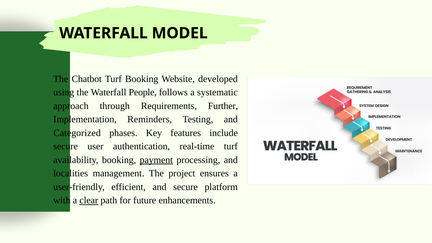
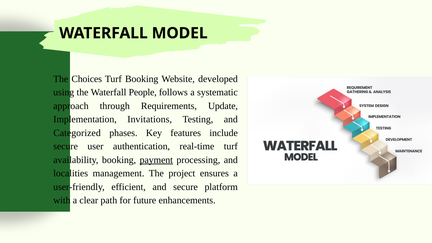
Chatbot: Chatbot -> Choices
Further: Further -> Update
Reminders: Reminders -> Invitations
clear underline: present -> none
